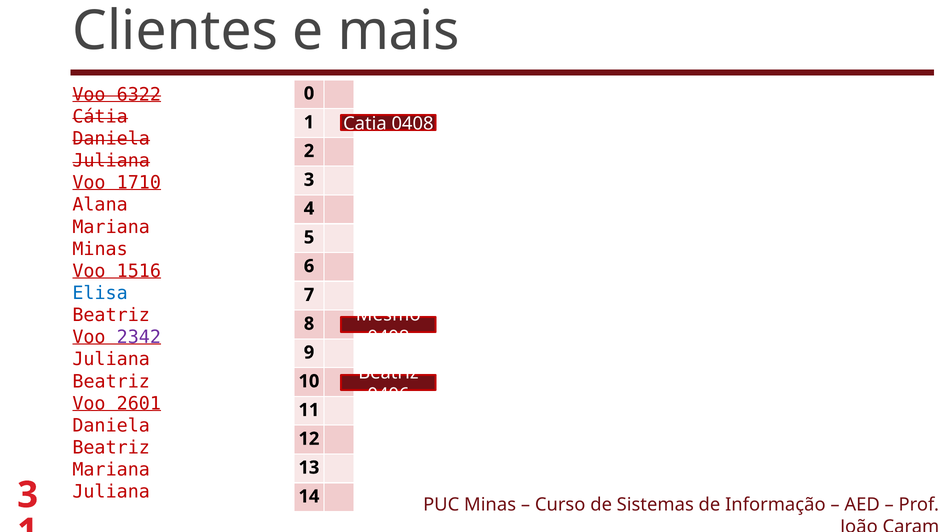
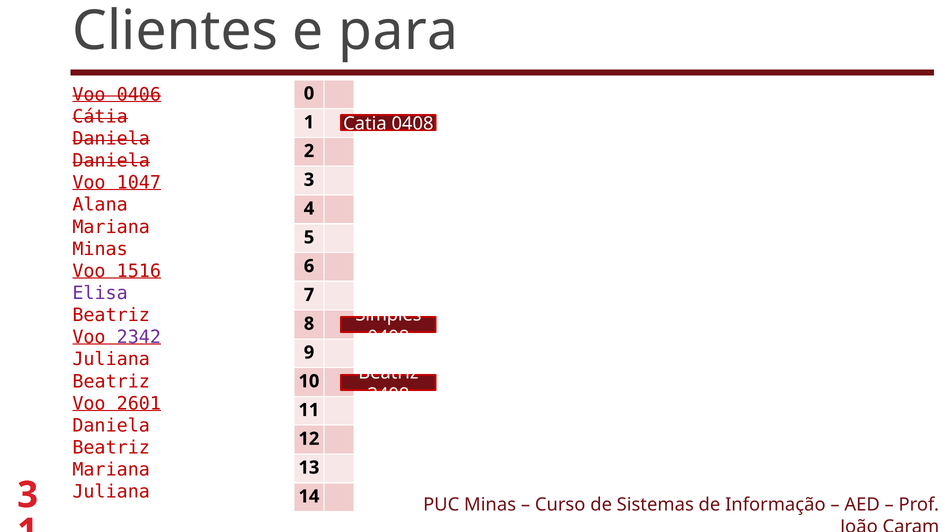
mais: mais -> para
6322: 6322 -> 0406
Juliana at (111, 161): Juliana -> Daniela
1710: 1710 -> 1047
Elisa colour: blue -> purple
Mesmo: Mesmo -> Simples
0406: 0406 -> 3408
